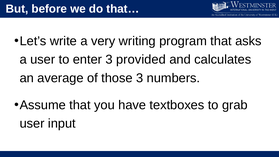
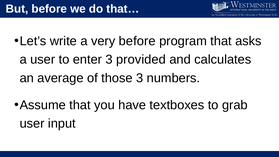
very writing: writing -> before
